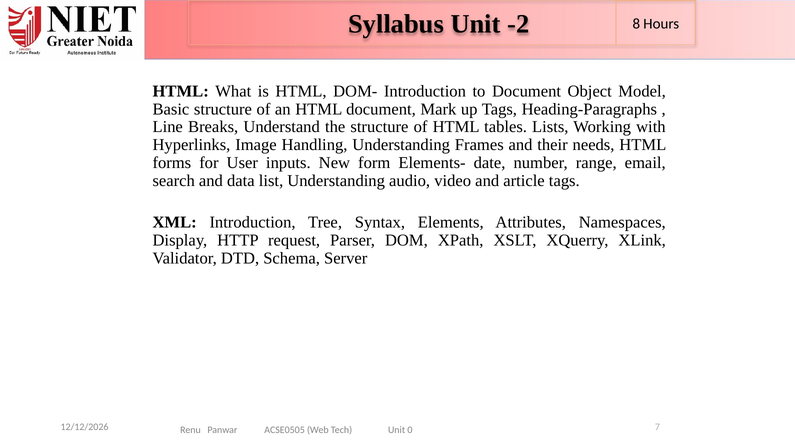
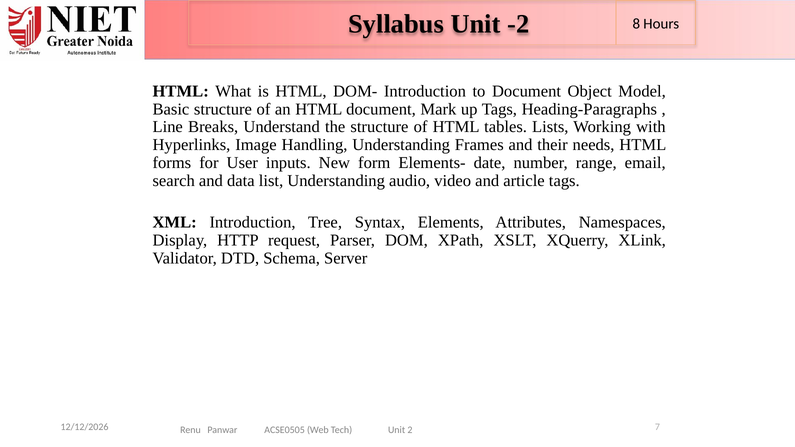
0: 0 -> 2
